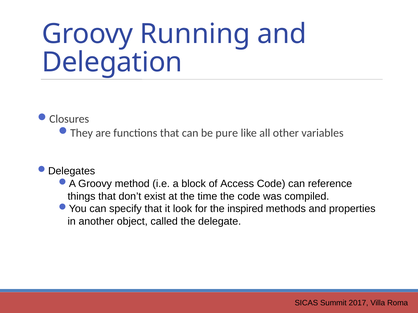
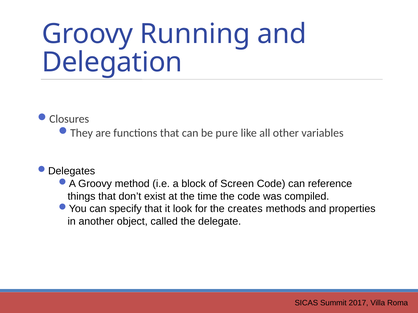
Access: Access -> Screen
inspired: inspired -> creates
